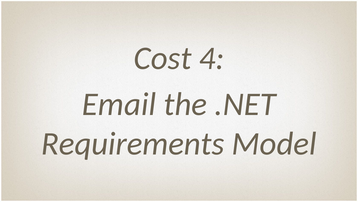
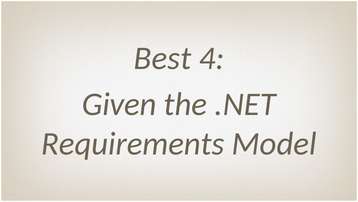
Cost: Cost -> Best
Email: Email -> Given
